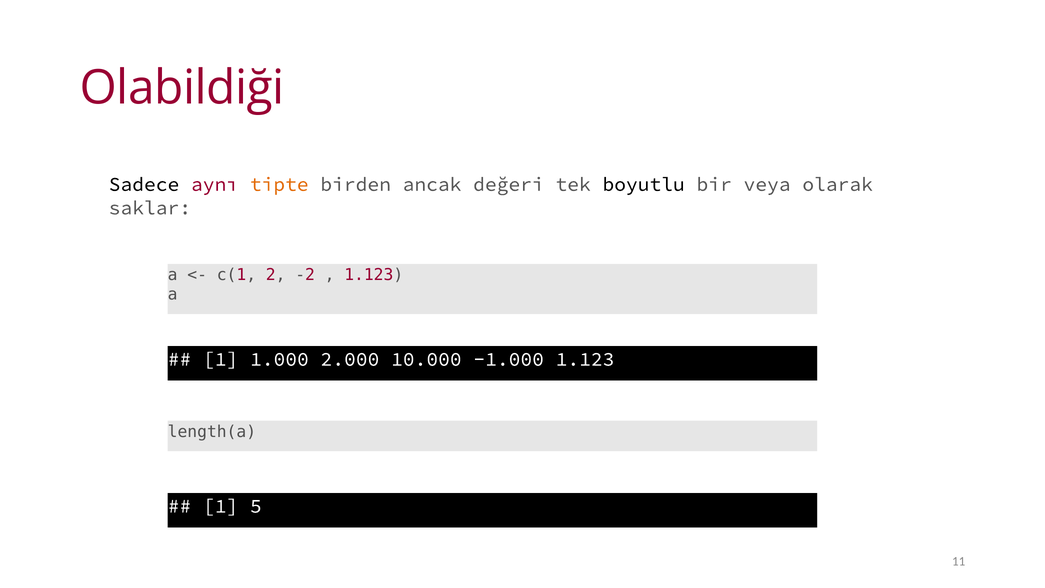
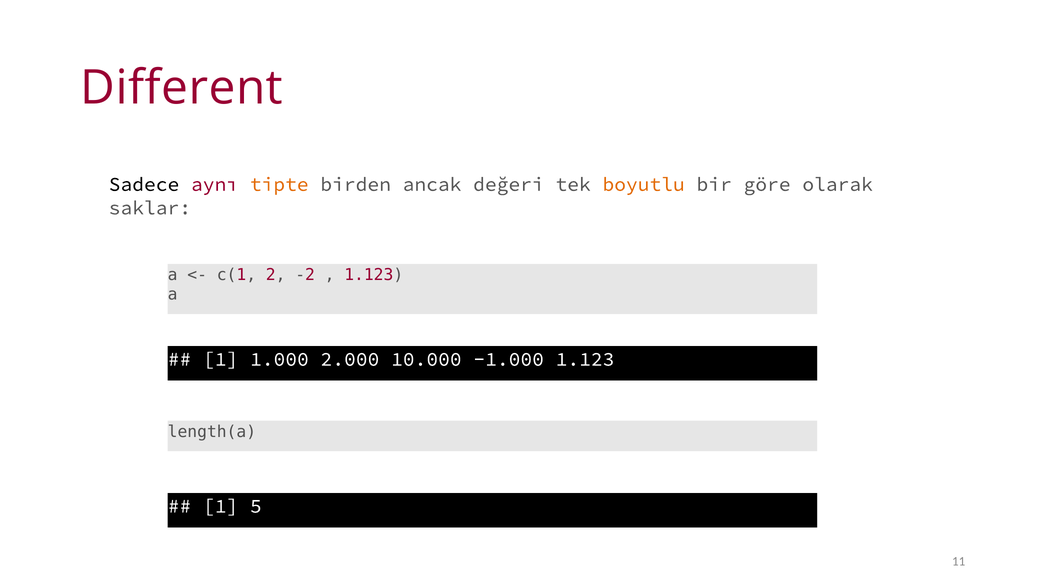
Olabildiği: Olabildiği -> Different
boyutlu colour: black -> orange
veya: veya -> göre
